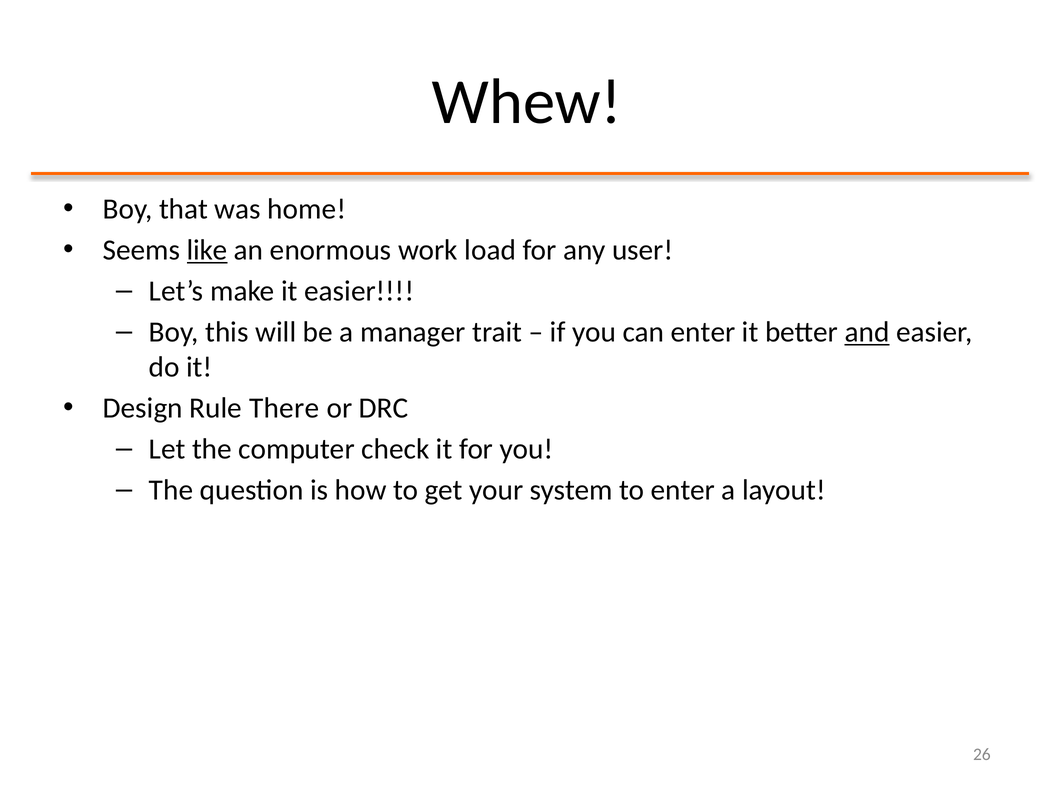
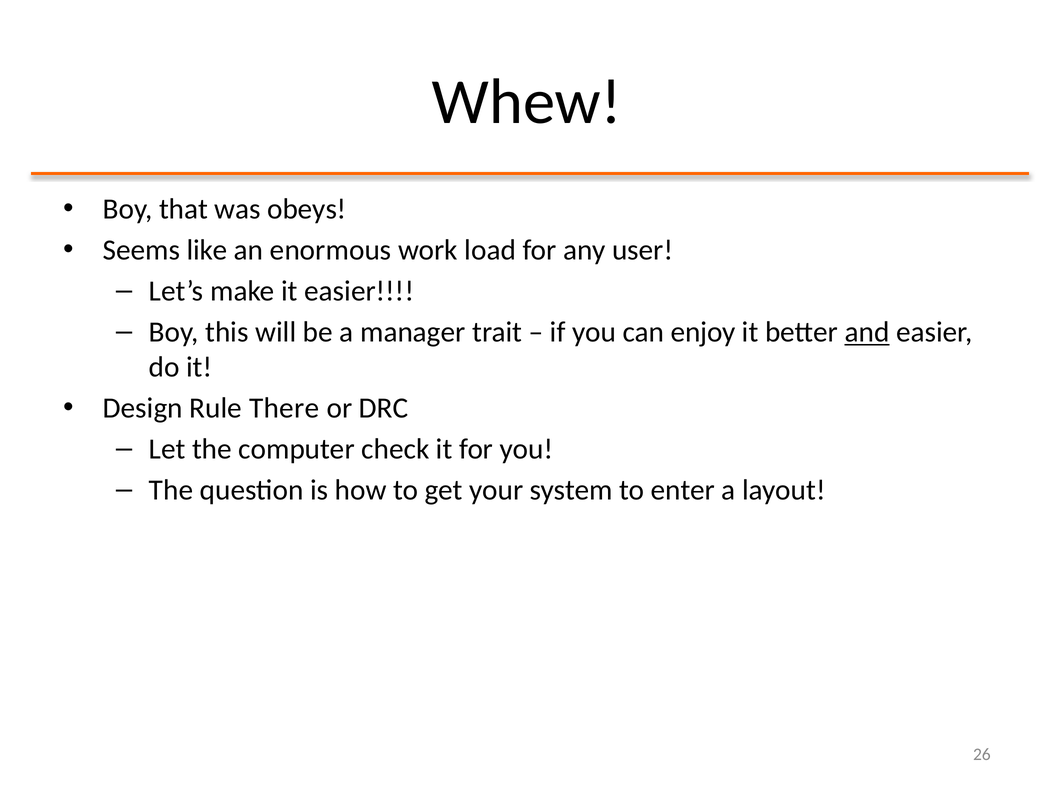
home: home -> obeys
like underline: present -> none
can enter: enter -> enjoy
